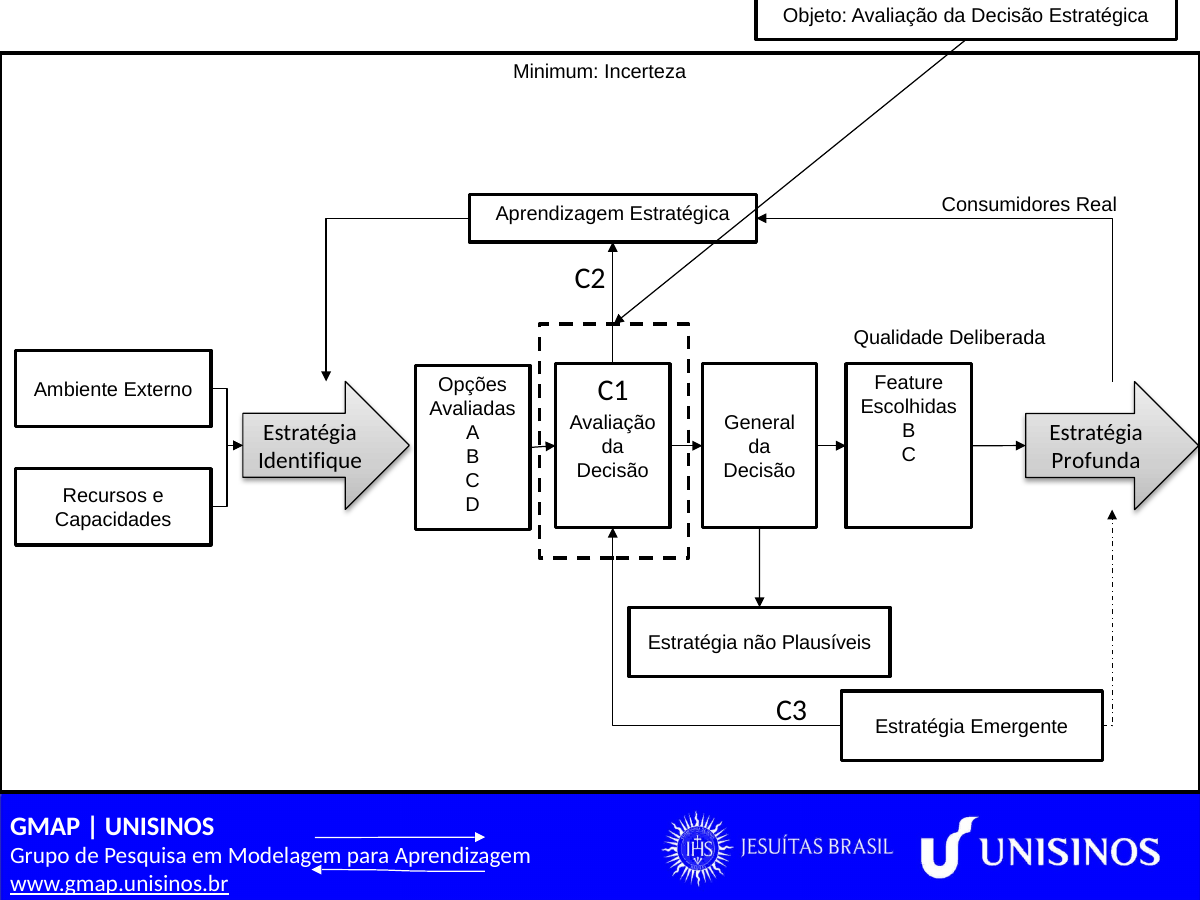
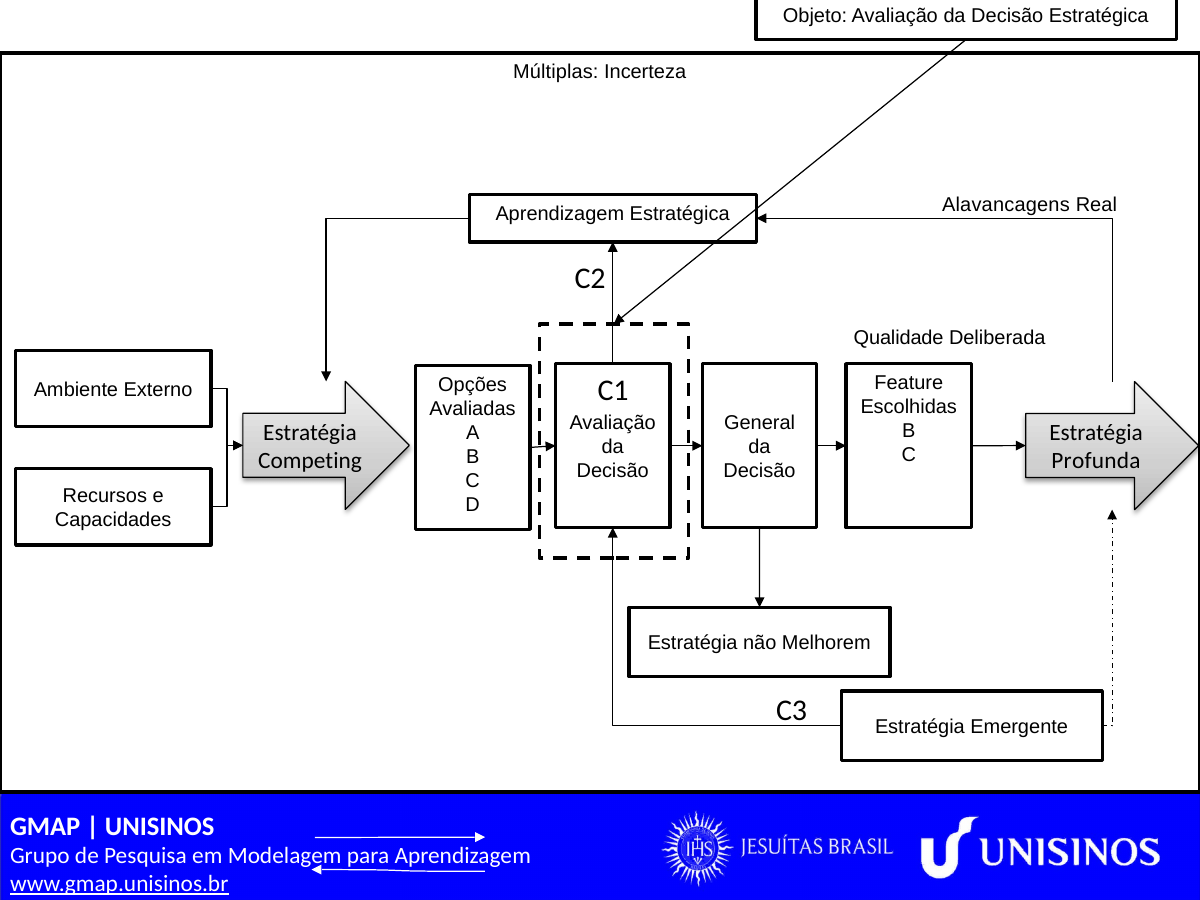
Minimum: Minimum -> Múltiplas
Consumidores: Consumidores -> Alavancagens
Identifique: Identifique -> Competing
Plausíveis: Plausíveis -> Melhorem
